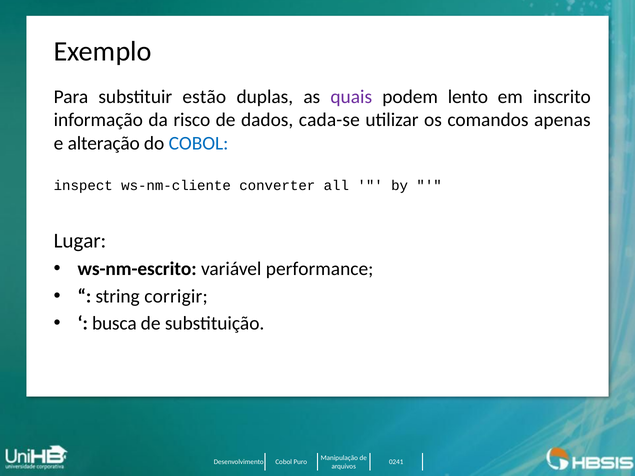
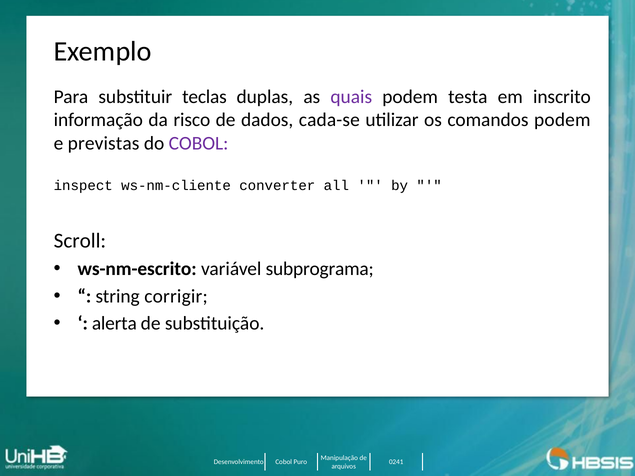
estão: estão -> teclas
lento: lento -> testa
comandos apenas: apenas -> podem
alteração: alteração -> previstas
COBOL at (199, 143) colour: blue -> purple
Lugar: Lugar -> Scroll
performance: performance -> subprograma
busca: busca -> alerta
